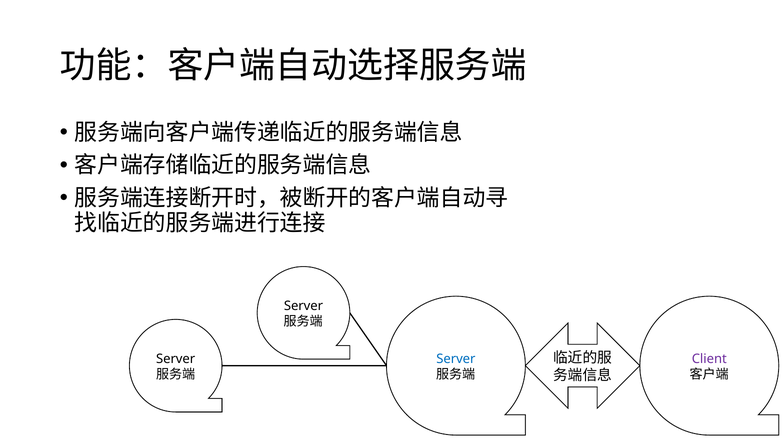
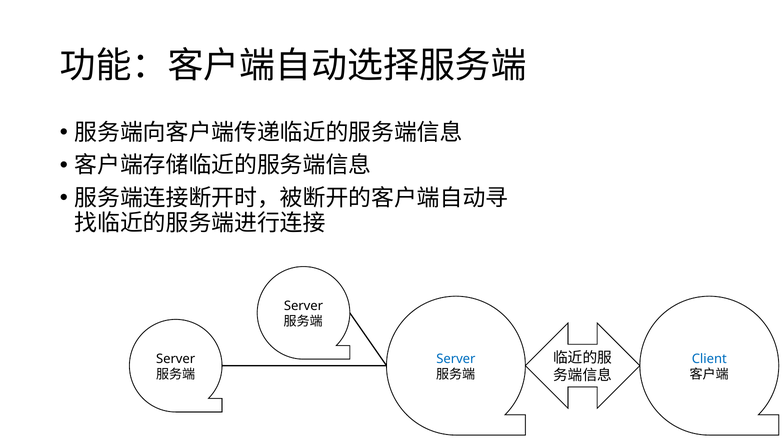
Client colour: purple -> blue
